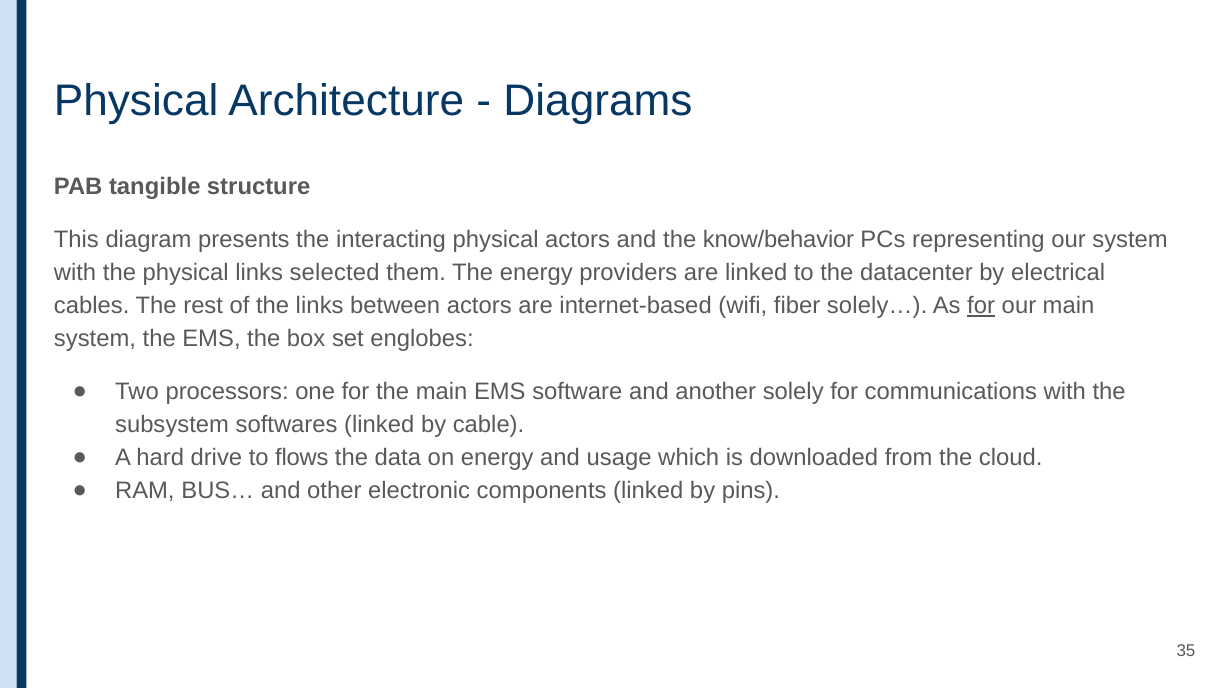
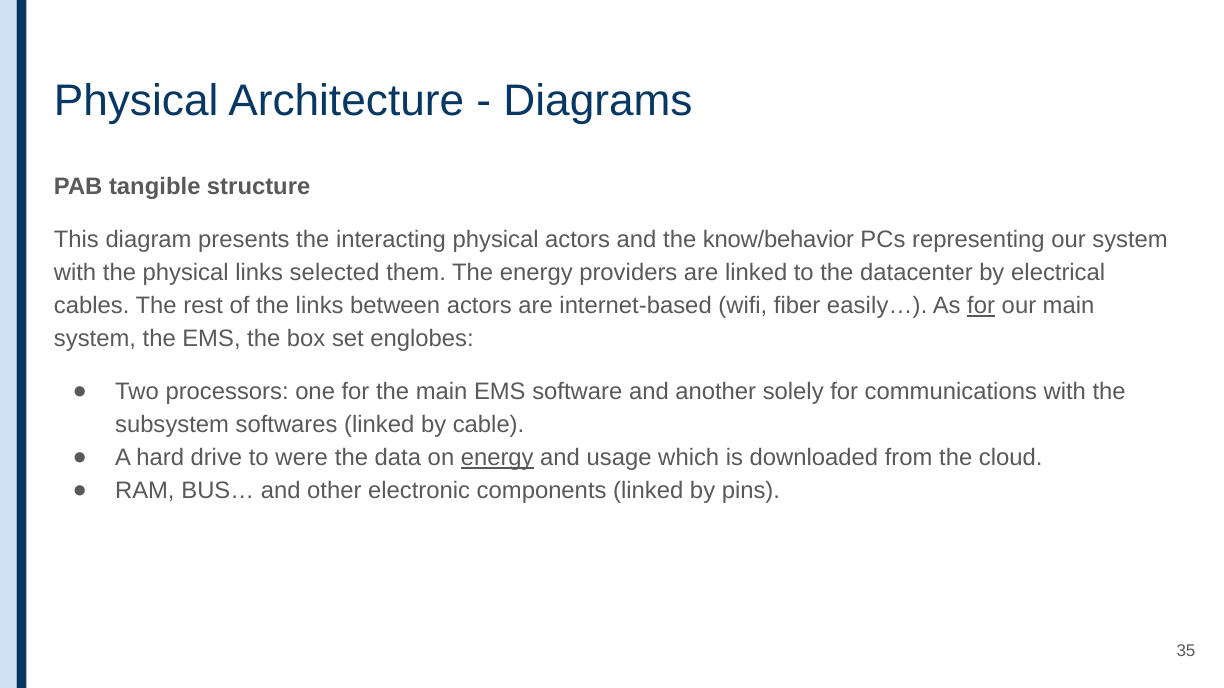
solely…: solely… -> easily…
flows: flows -> were
energy at (497, 458) underline: none -> present
